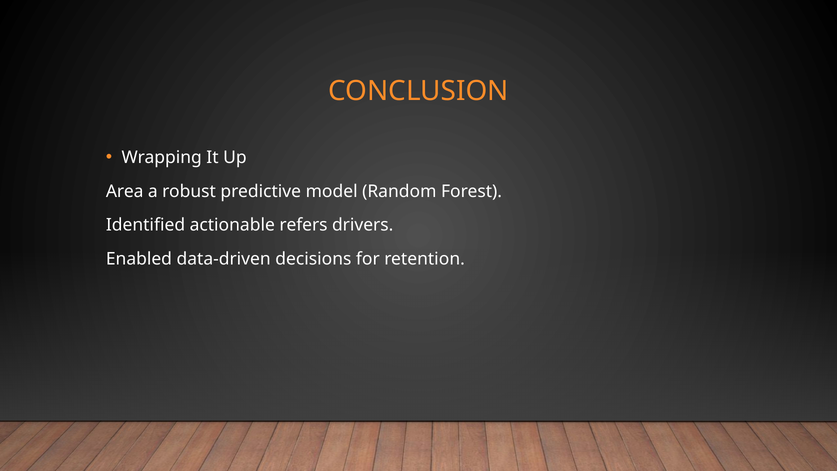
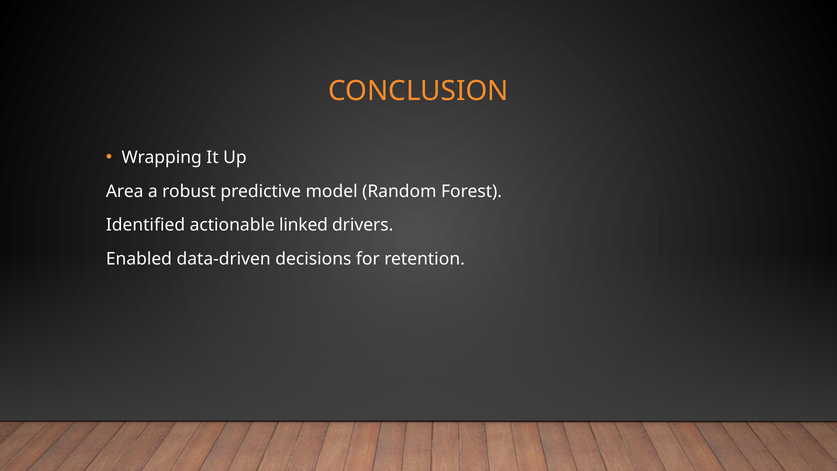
refers: refers -> linked
